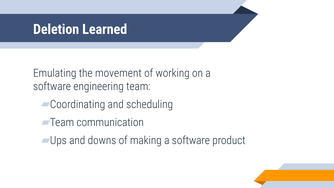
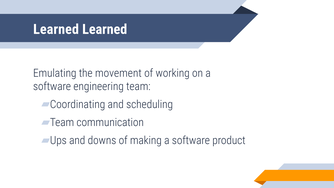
Deletion at (56, 29): Deletion -> Learned
